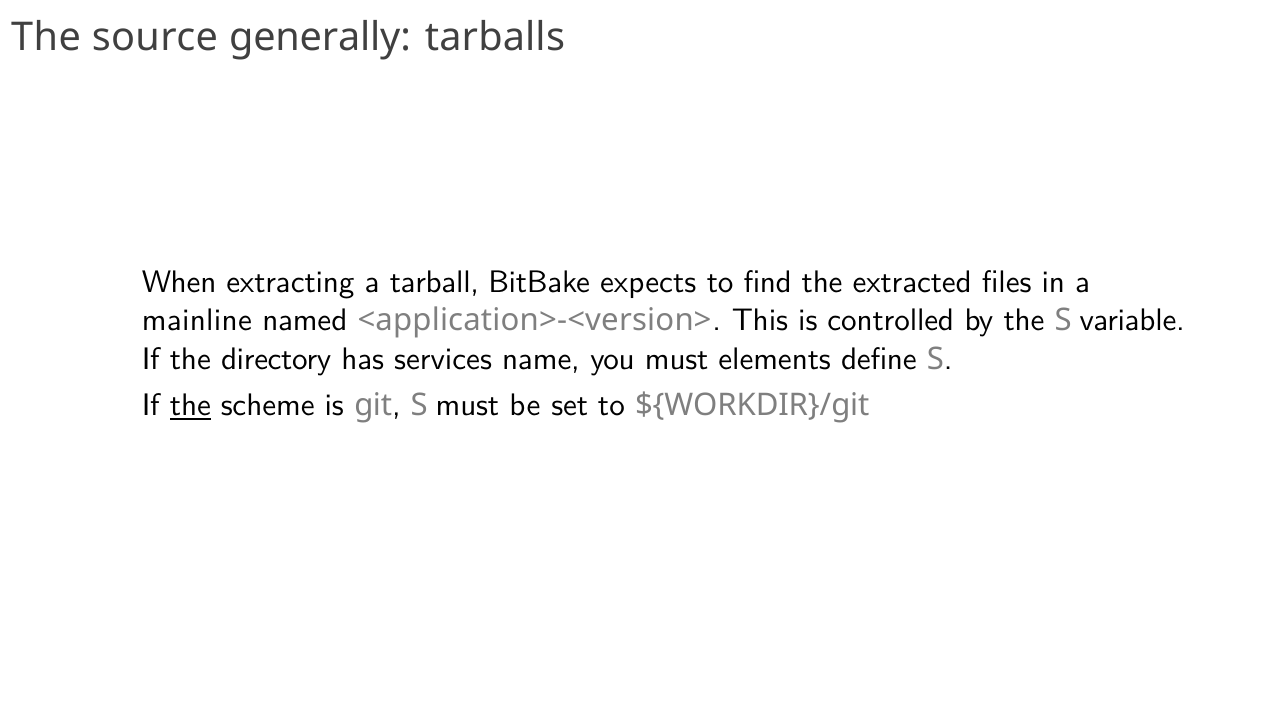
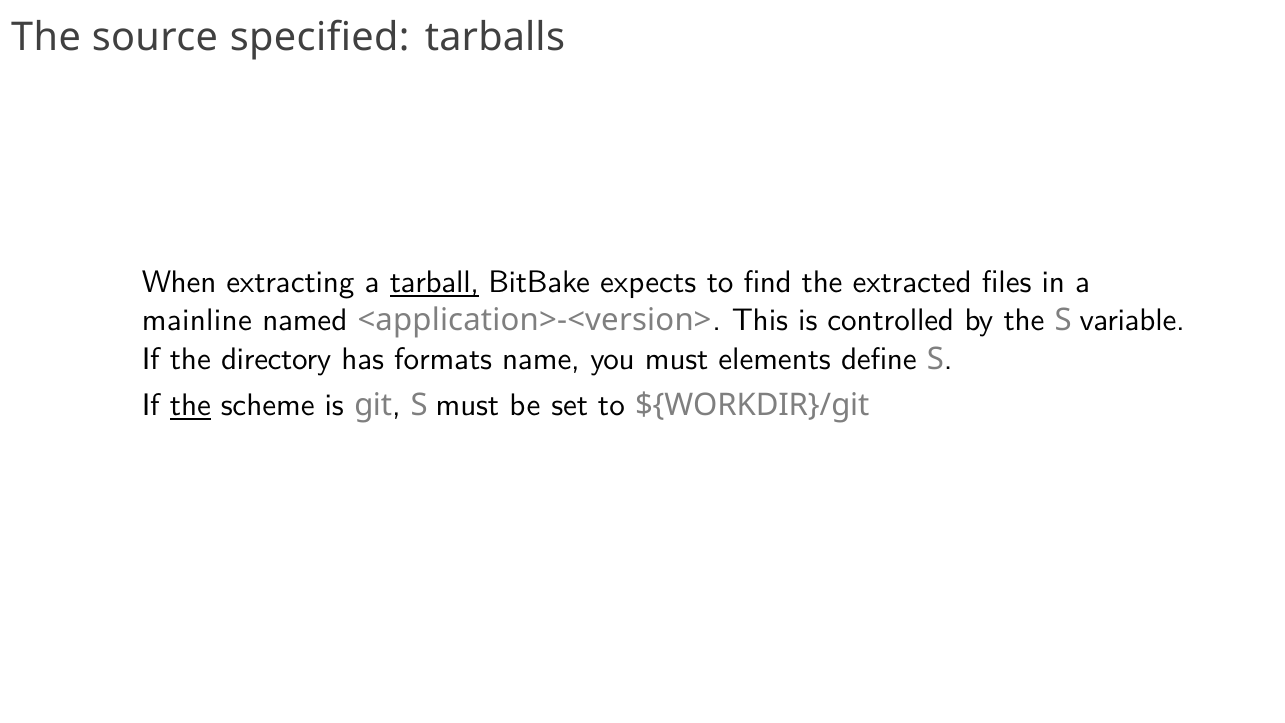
generally: generally -> specified
tarball underline: none -> present
services: services -> formats
